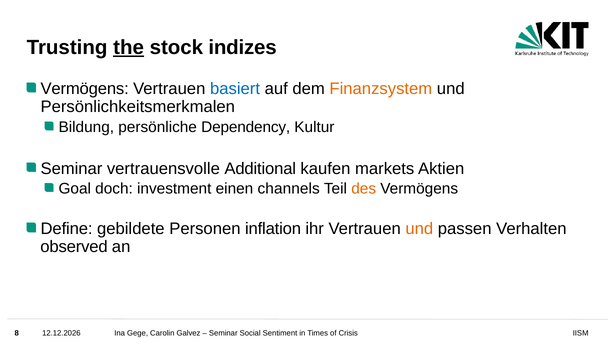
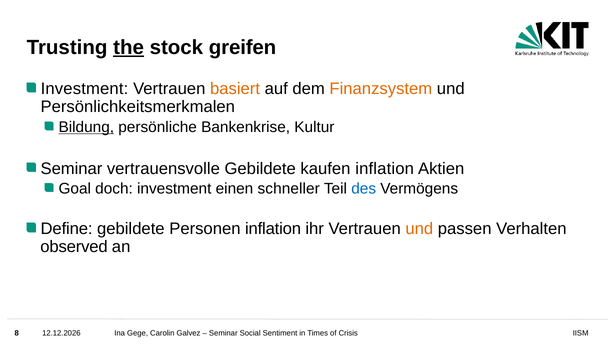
indizes: indizes -> greifen
Vermögens at (85, 89): Vermögens -> Investment
basiert colour: blue -> orange
Bildung underline: none -> present
Dependency: Dependency -> Bankenkrise
vertrauensvolle Additional: Additional -> Gebildete
kaufen markets: markets -> inflation
channels: channels -> schneller
des colour: orange -> blue
